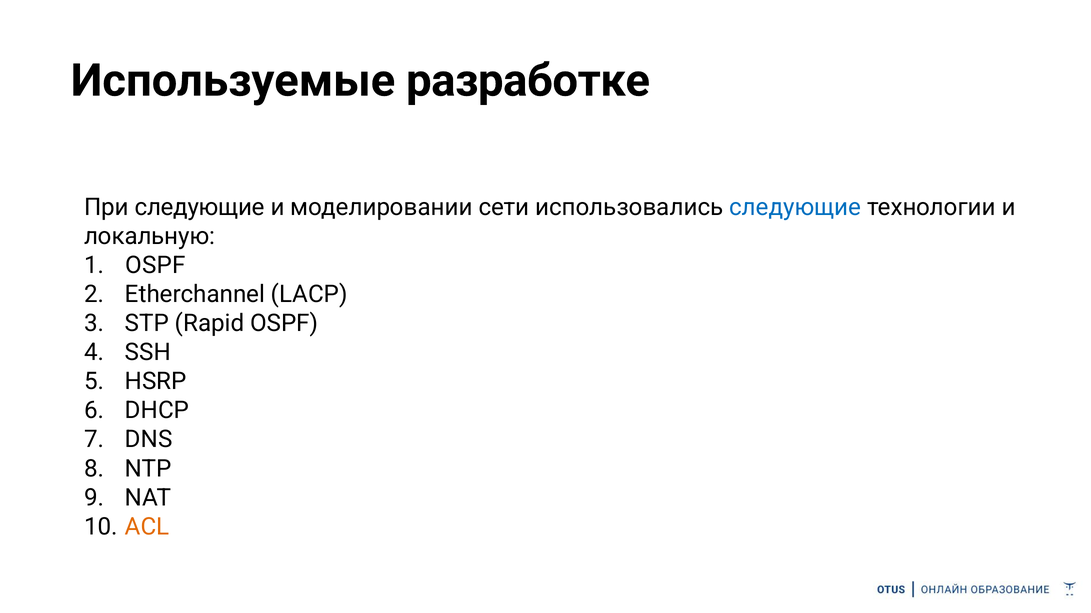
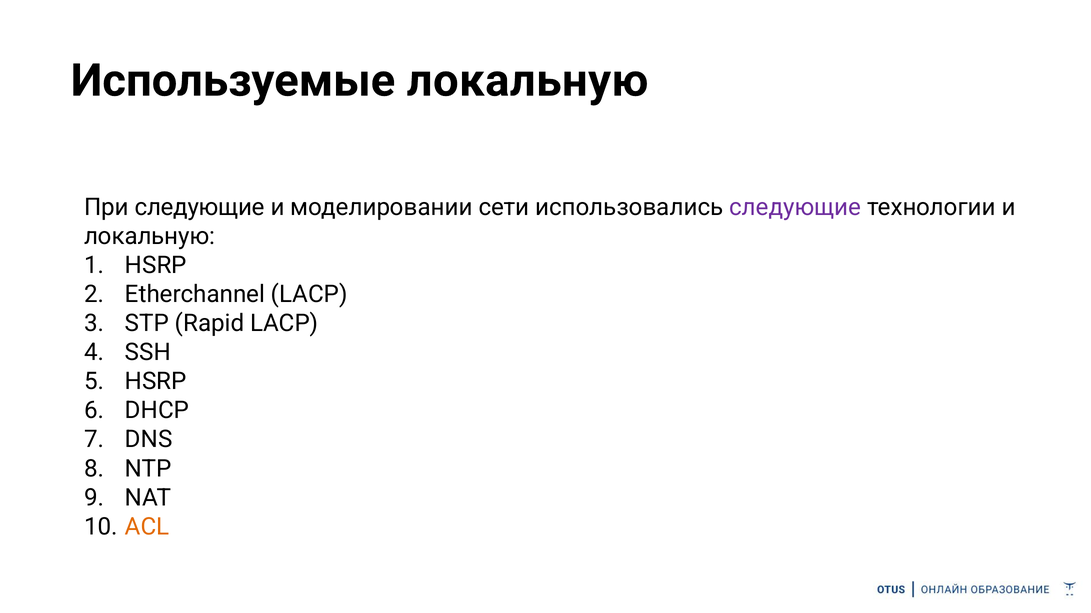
Используемые разработке: разработке -> локальную
следующие at (795, 207) colour: blue -> purple
OSPF at (156, 266): OSPF -> HSRP
Rapid OSPF: OSPF -> LACP
